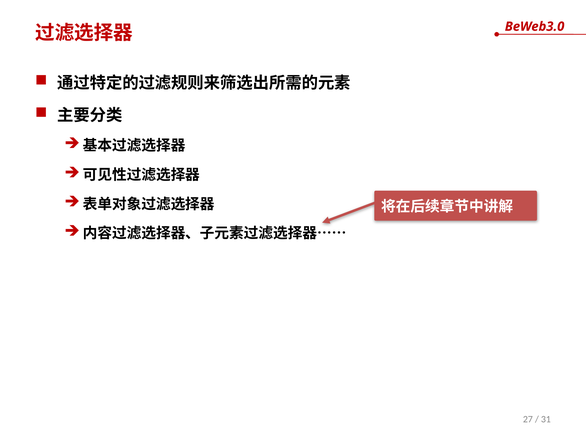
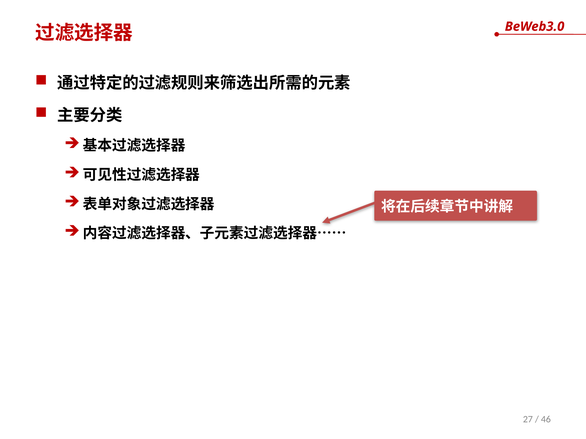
31: 31 -> 46
